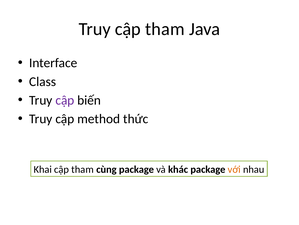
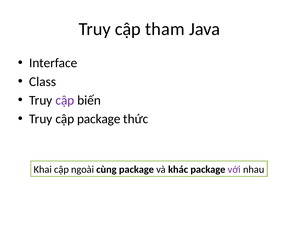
cập method: method -> package
tham at (82, 169): tham -> ngoài
với colour: orange -> purple
